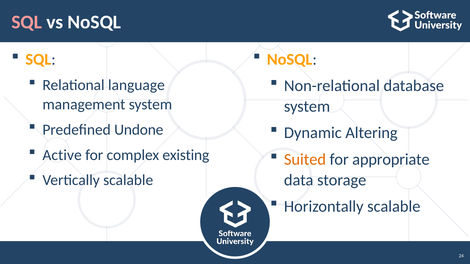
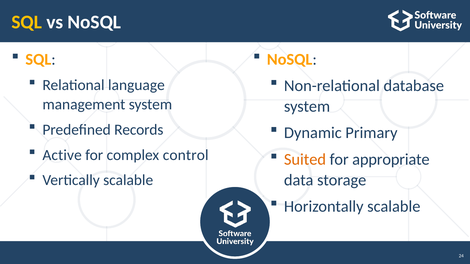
SQL at (27, 22) colour: pink -> yellow
Undone: Undone -> Records
Altering: Altering -> Primary
existing: existing -> control
